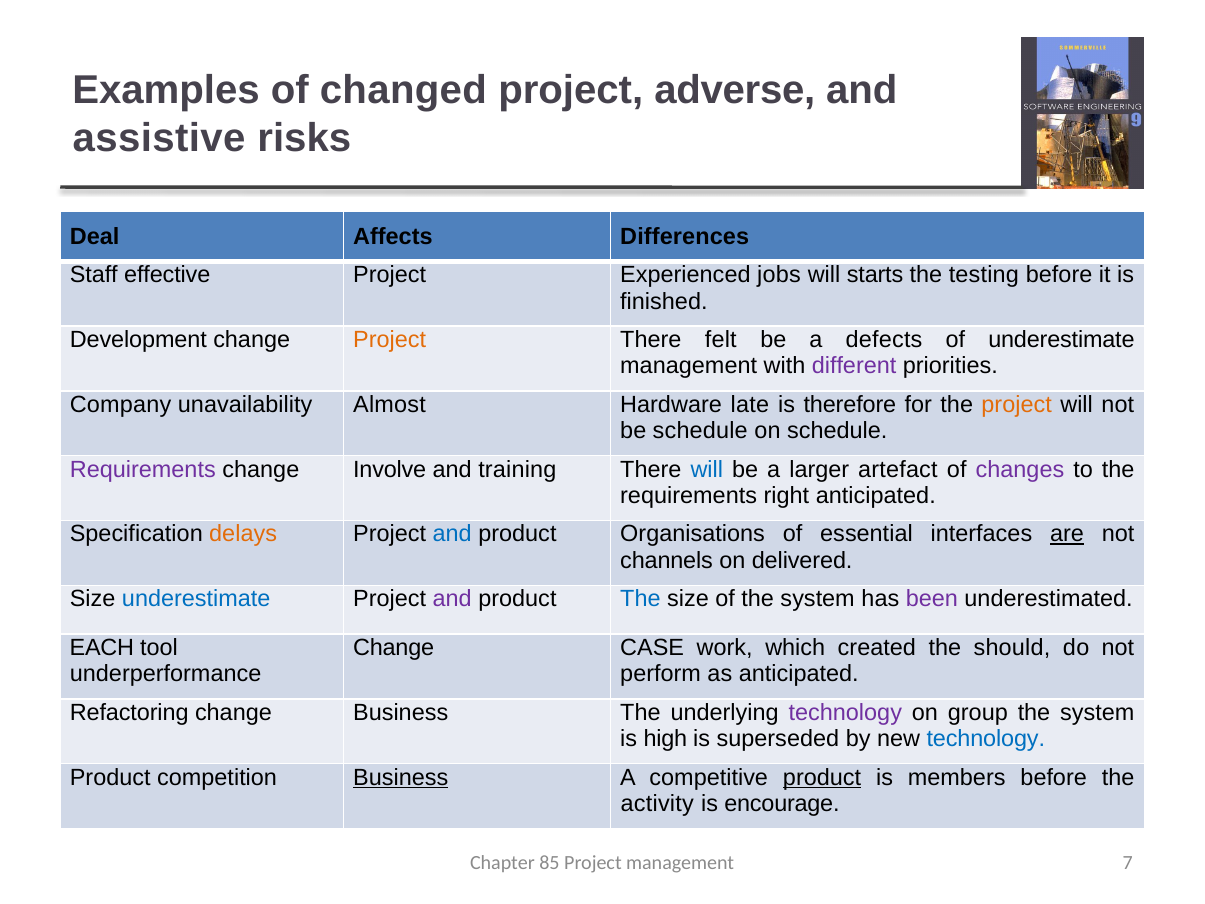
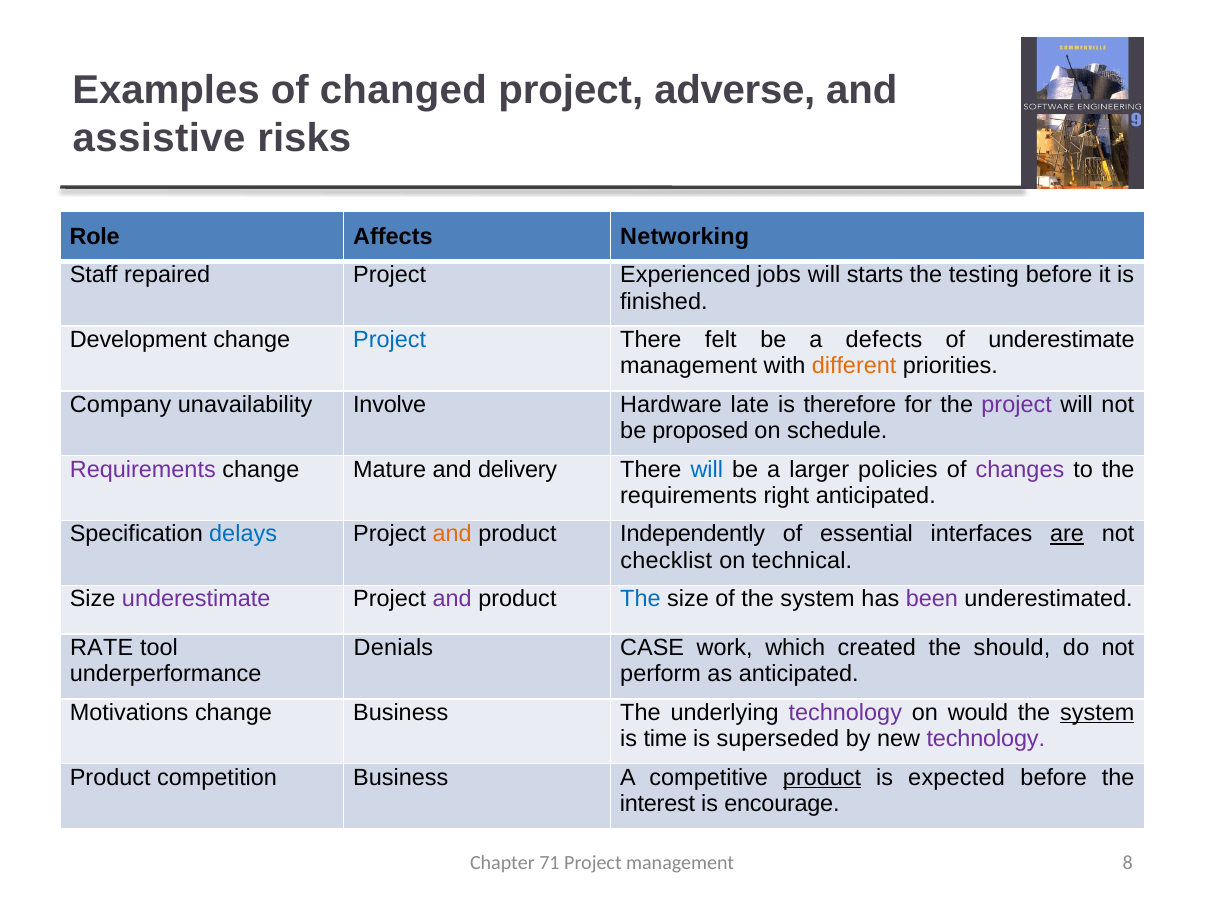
Deal: Deal -> Role
Differences: Differences -> Networking
effective: effective -> repaired
Project at (390, 340) colour: orange -> blue
different colour: purple -> orange
Almost: Almost -> Involve
project at (1017, 404) colour: orange -> purple
be schedule: schedule -> proposed
Involve: Involve -> Mature
training: training -> delivery
artefact: artefact -> policies
delays colour: orange -> blue
and at (452, 534) colour: blue -> orange
Organisations: Organisations -> Independently
channels: channels -> checklist
delivered: delivered -> technical
underestimate at (196, 599) colour: blue -> purple
EACH: EACH -> RATE
Change at (394, 648): Change -> Denials
Refactoring: Refactoring -> Motivations
group: group -> would
system at (1097, 712) underline: none -> present
high: high -> time
technology at (986, 739) colour: blue -> purple
Business at (401, 777) underline: present -> none
members: members -> expected
activity: activity -> interest
85: 85 -> 71
7: 7 -> 8
